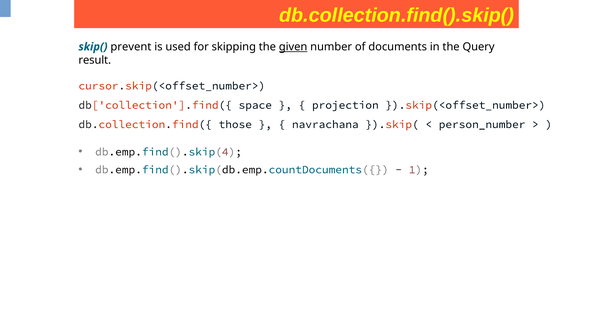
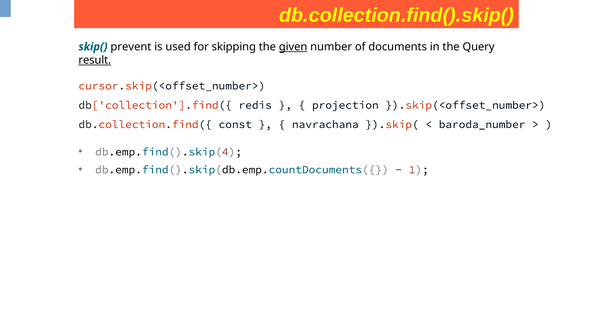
result underline: none -> present
space: space -> redis
those: those -> const
person_number: person_number -> baroda_number
